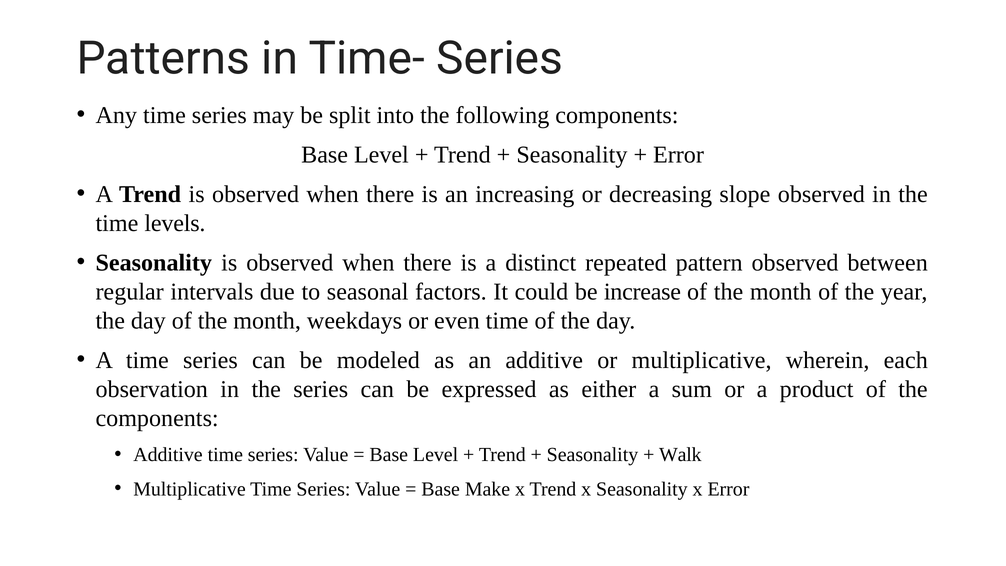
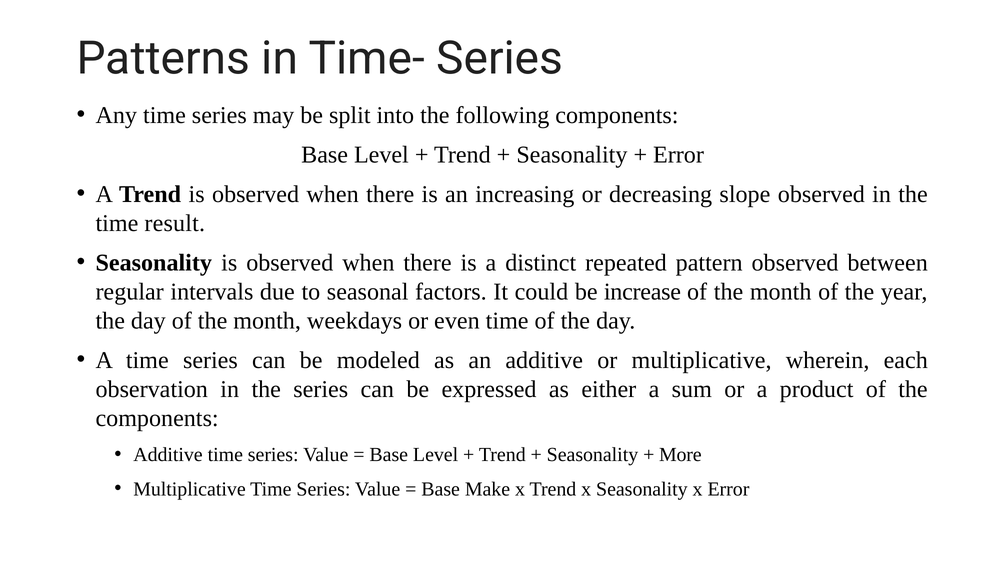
levels: levels -> result
Walk: Walk -> More
